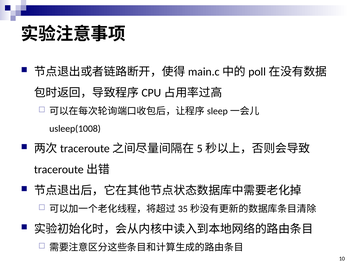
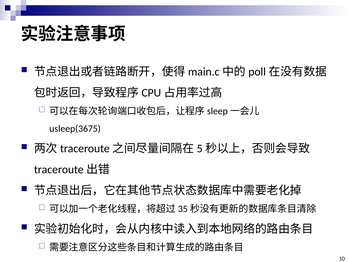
usleep(1008: usleep(1008 -> usleep(3675
